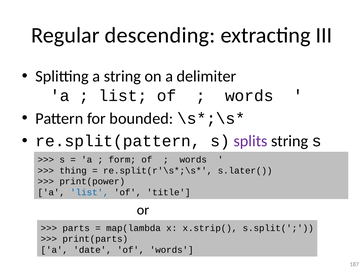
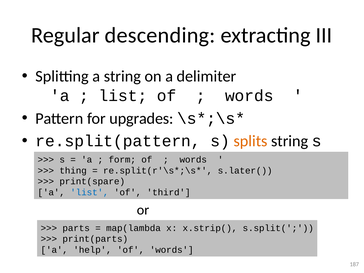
bounded: bounded -> upgrades
splits colour: purple -> orange
print(power: print(power -> print(spare
title: title -> third
date: date -> help
